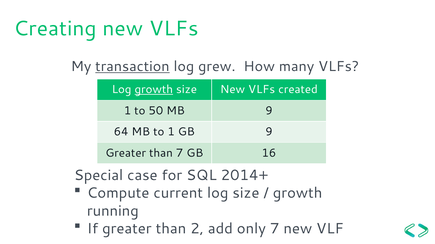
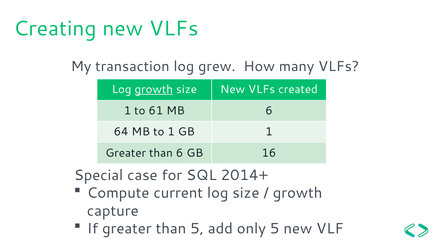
transaction underline: present -> none
50: 50 -> 61
MB 9: 9 -> 6
GB 9: 9 -> 1
than 7: 7 -> 6
running: running -> capture
than 2: 2 -> 5
only 7: 7 -> 5
